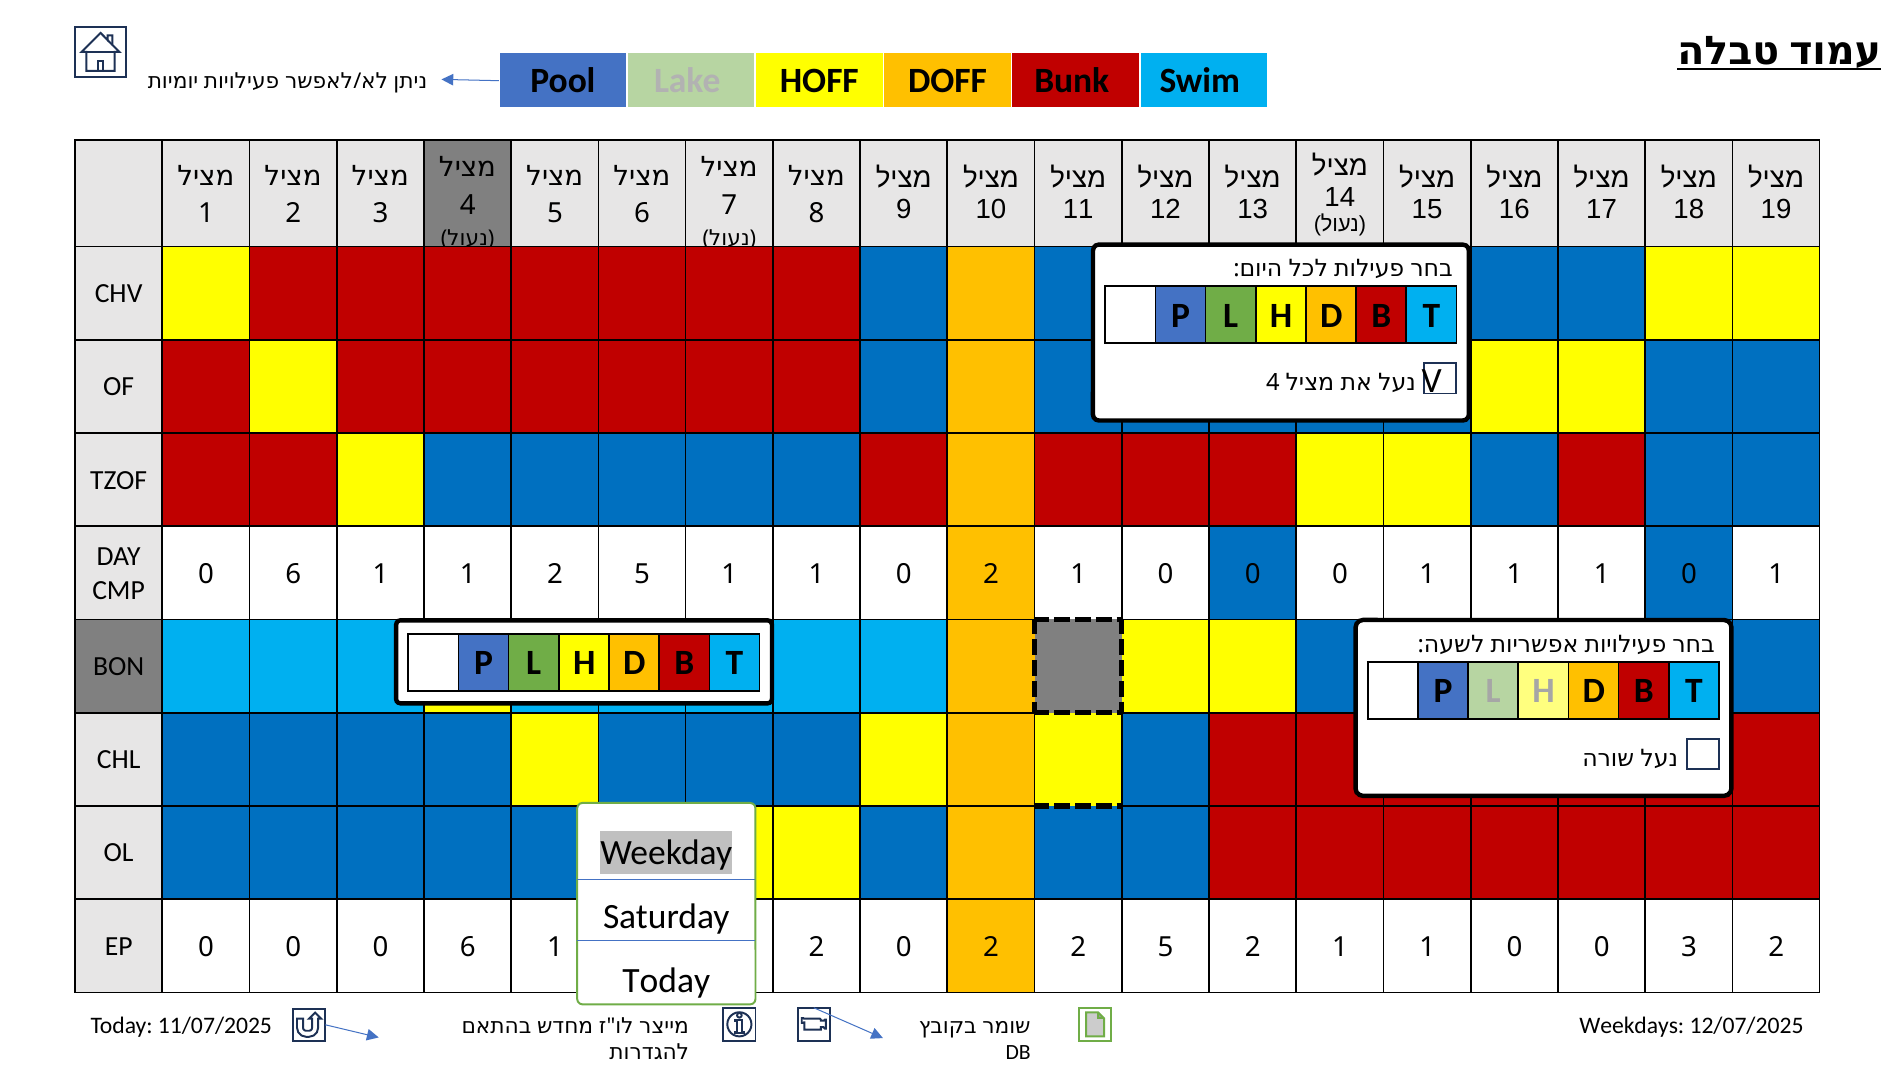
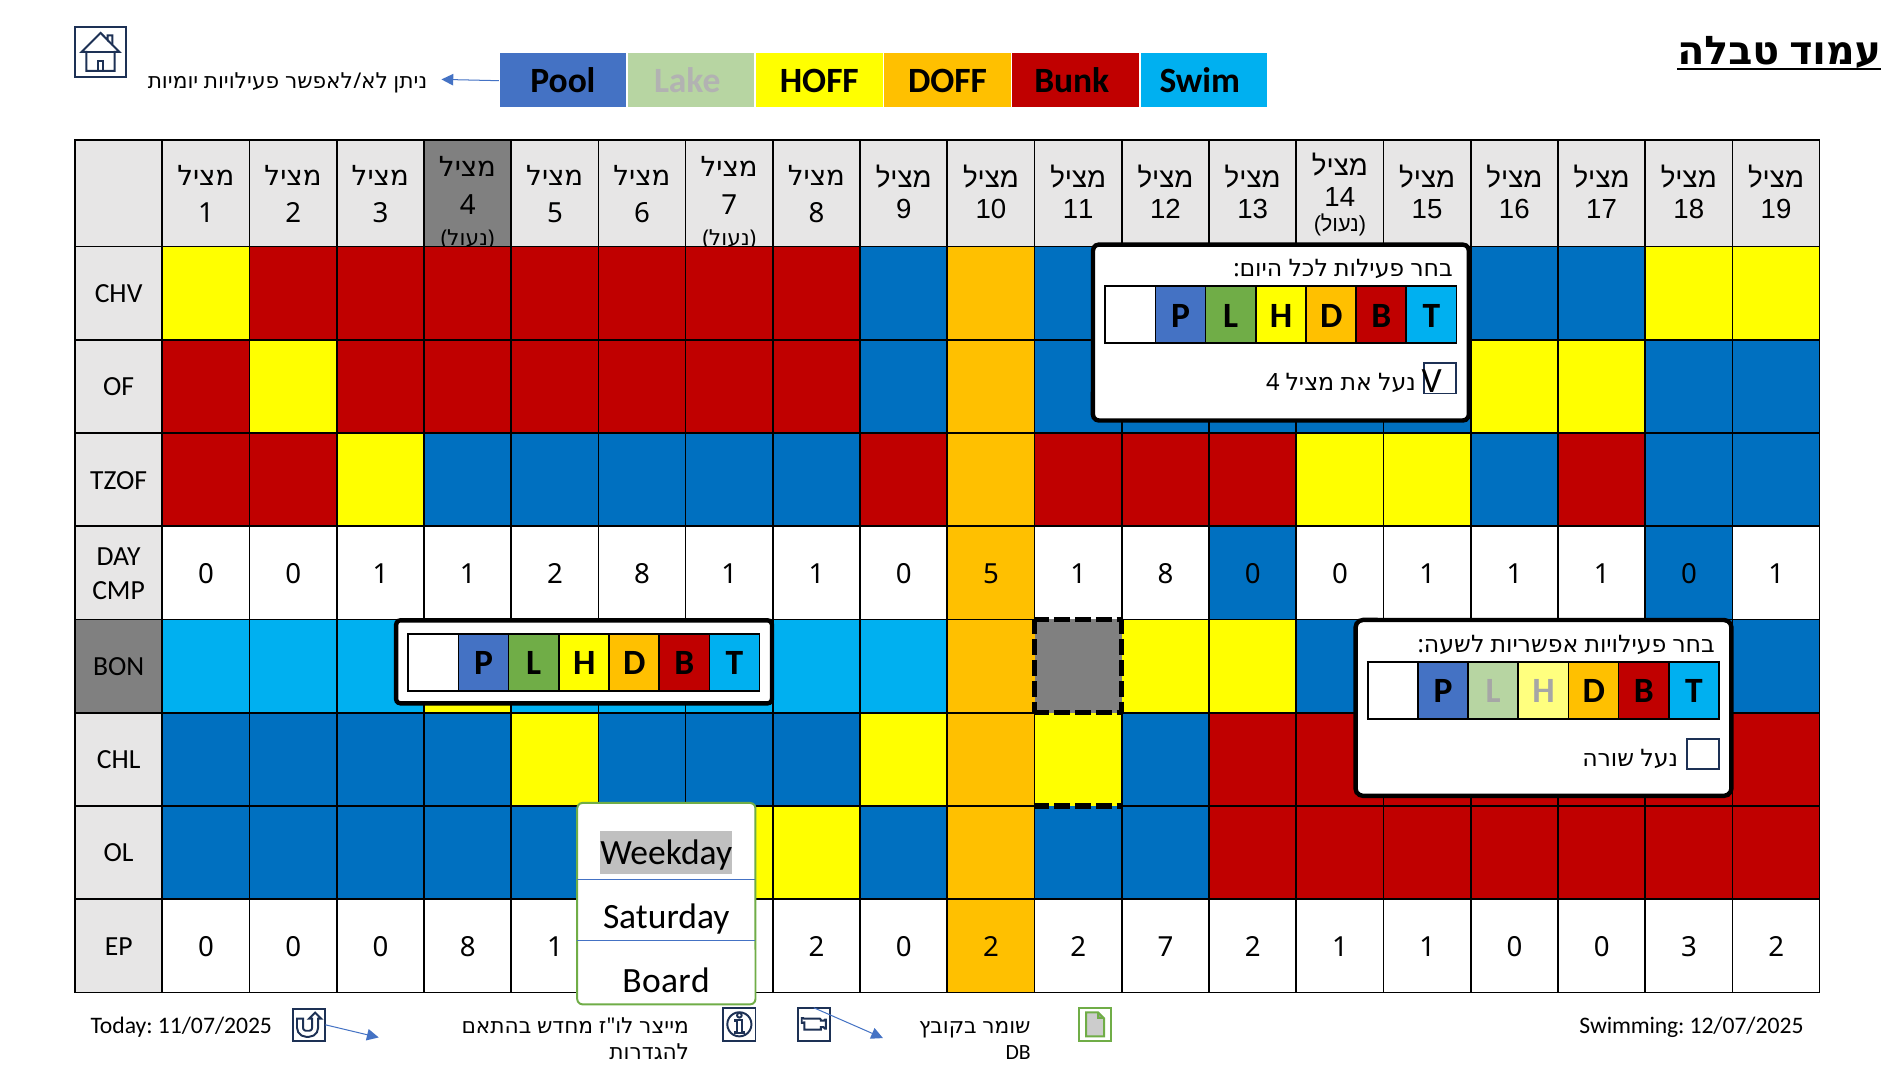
CMP 0 6: 6 -> 0
1 2 5: 5 -> 8
1 0 2: 2 -> 5
0 at (1166, 574): 0 -> 8
0 0 6: 6 -> 8
2 2 5: 5 -> 7
Today at (666, 981): Today -> Board
Weekdays: Weekdays -> Swimming
